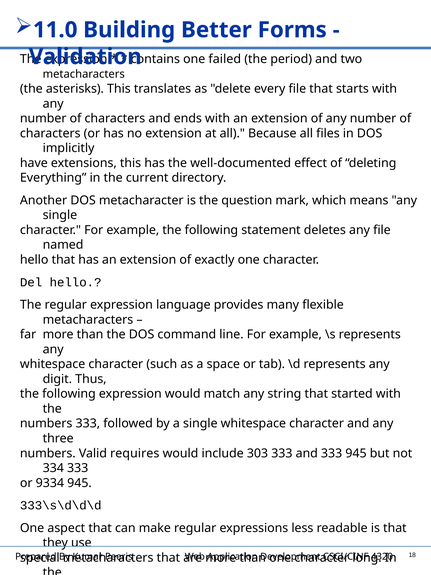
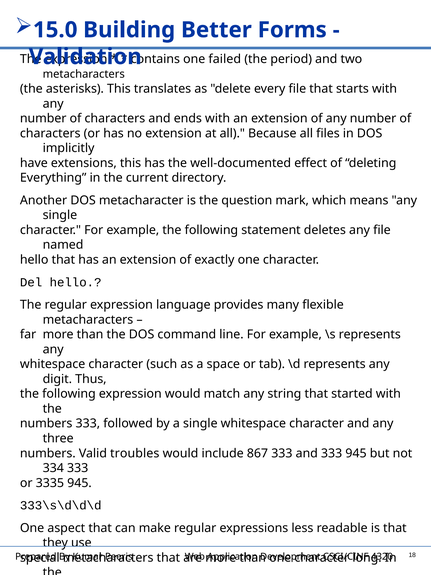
11.0: 11.0 -> 15.0
requires: requires -> troubles
303: 303 -> 867
9334: 9334 -> 3335
